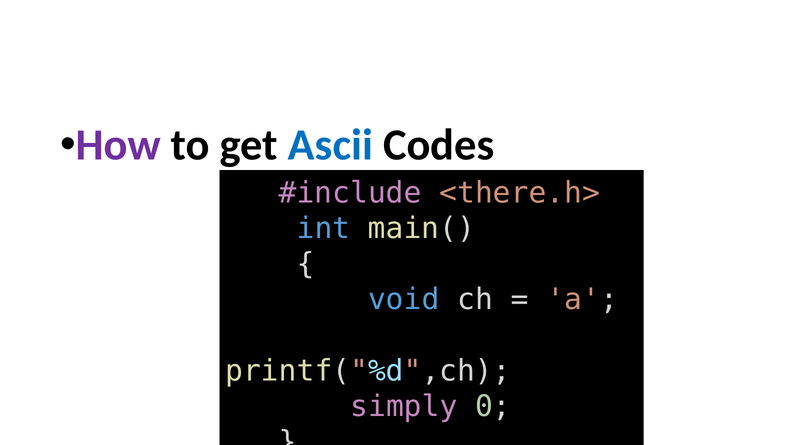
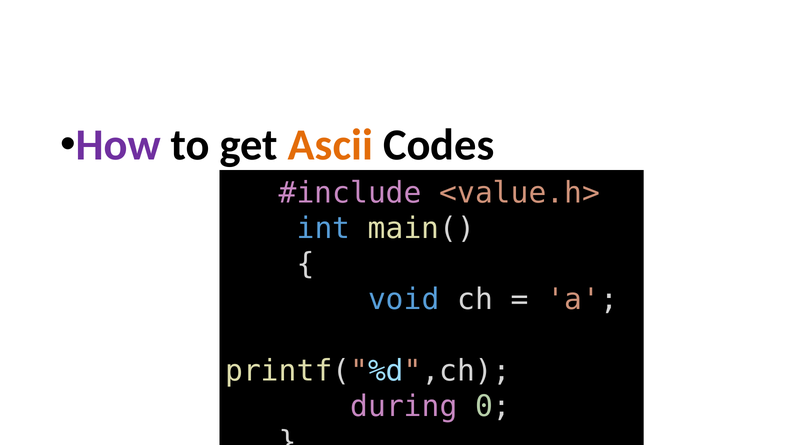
Ascii colour: blue -> orange
<there.h>: <there.h> -> <value.h>
simply: simply -> during
